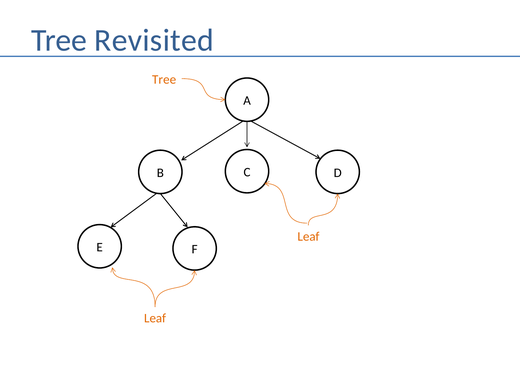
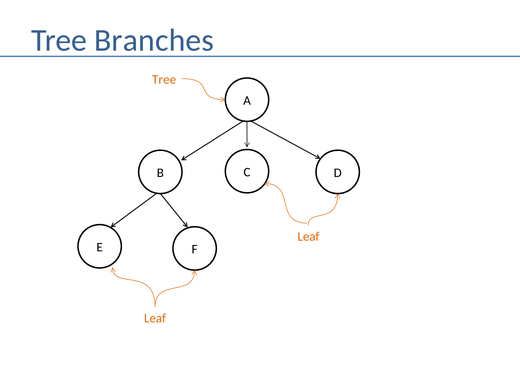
Revisited: Revisited -> Branches
